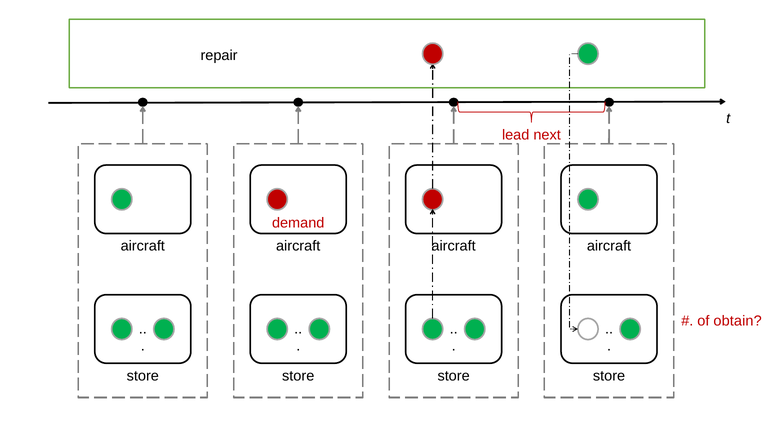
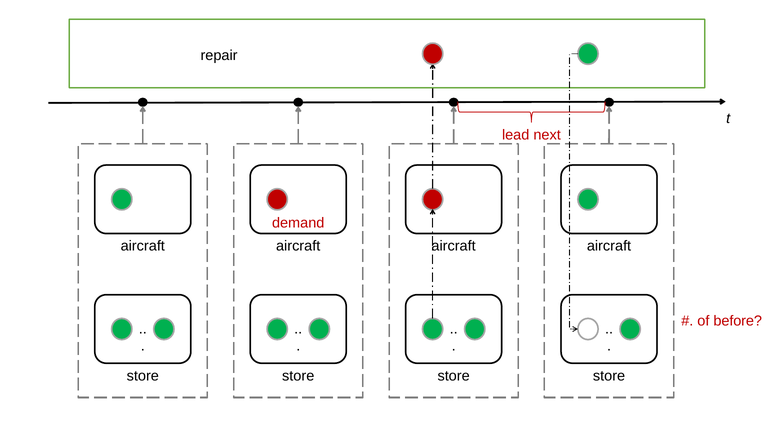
obtain: obtain -> before
